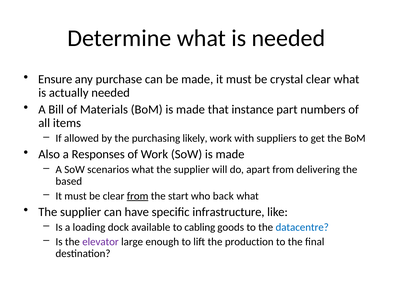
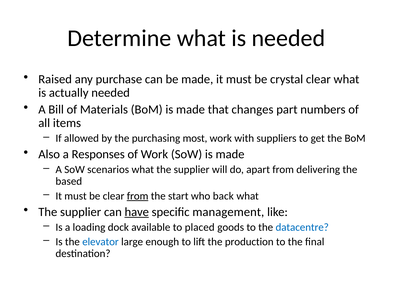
Ensure: Ensure -> Raised
instance: instance -> changes
likely: likely -> most
have underline: none -> present
infrastructure: infrastructure -> management
cabling: cabling -> placed
elevator colour: purple -> blue
